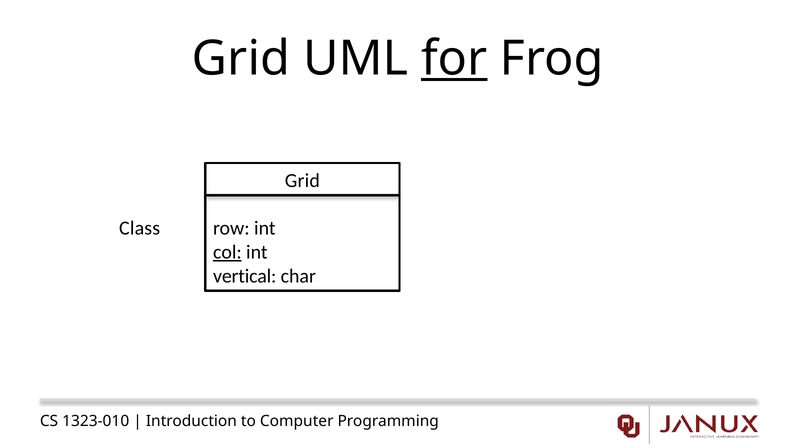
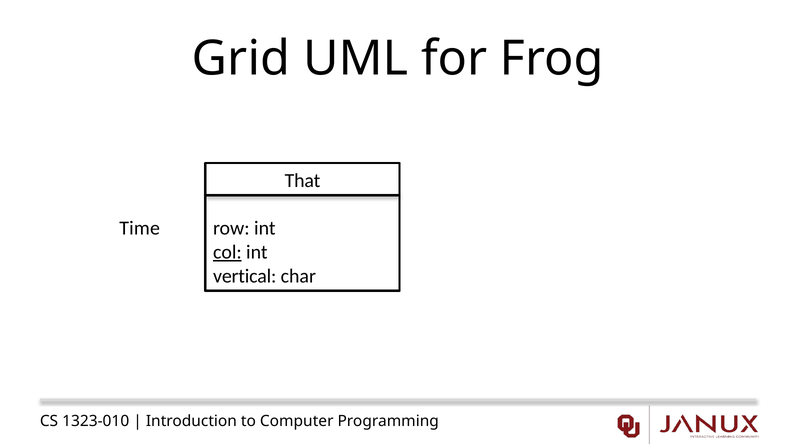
for underline: present -> none
Grid at (302, 180): Grid -> That
Class: Class -> Time
